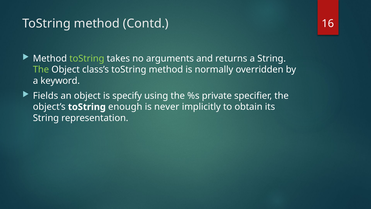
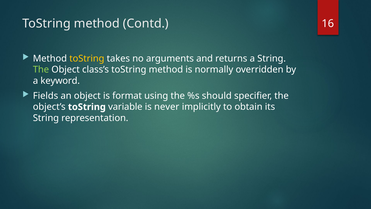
toString at (87, 58) colour: light green -> yellow
specify: specify -> format
private: private -> should
enough: enough -> variable
